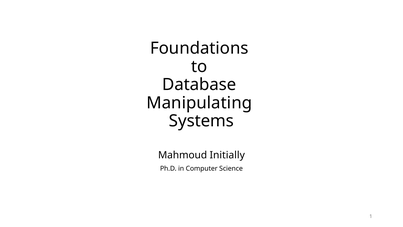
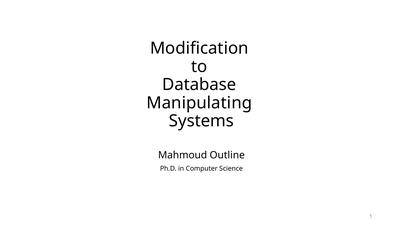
Foundations: Foundations -> Modification
Initially: Initially -> Outline
